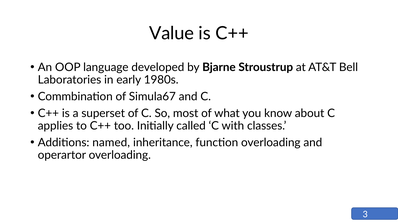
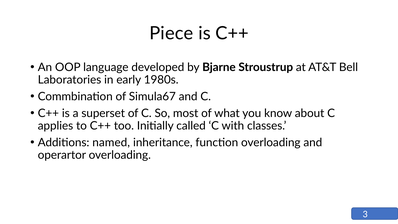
Value: Value -> Piece
